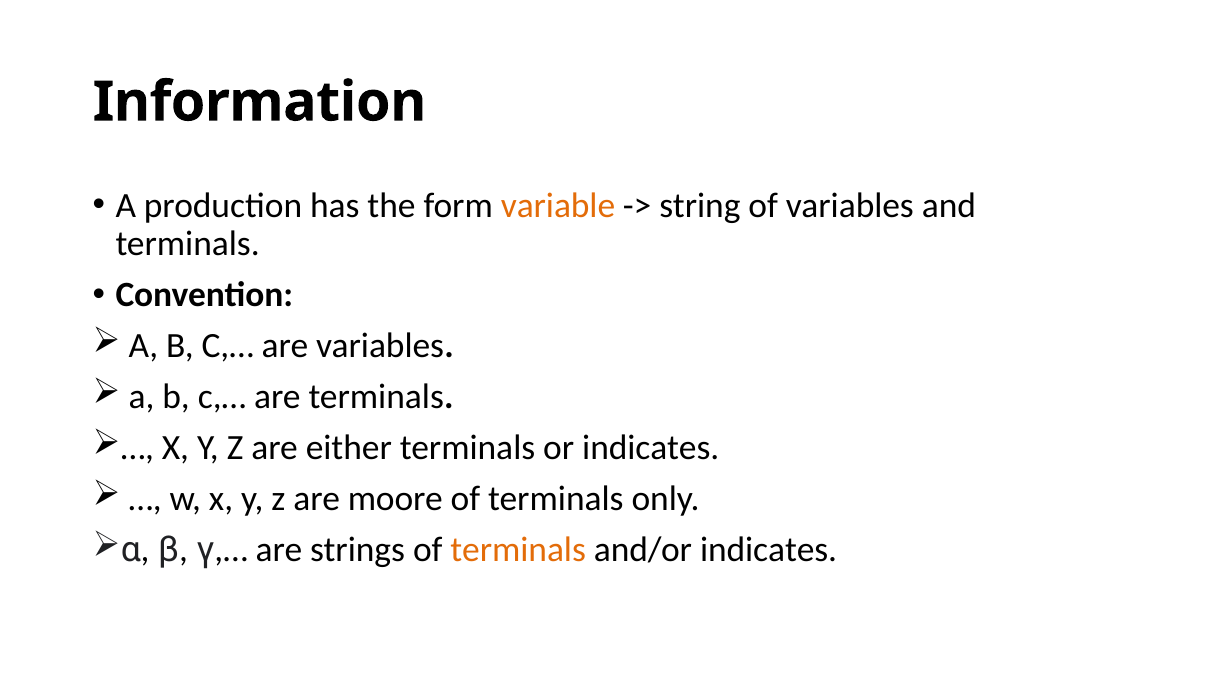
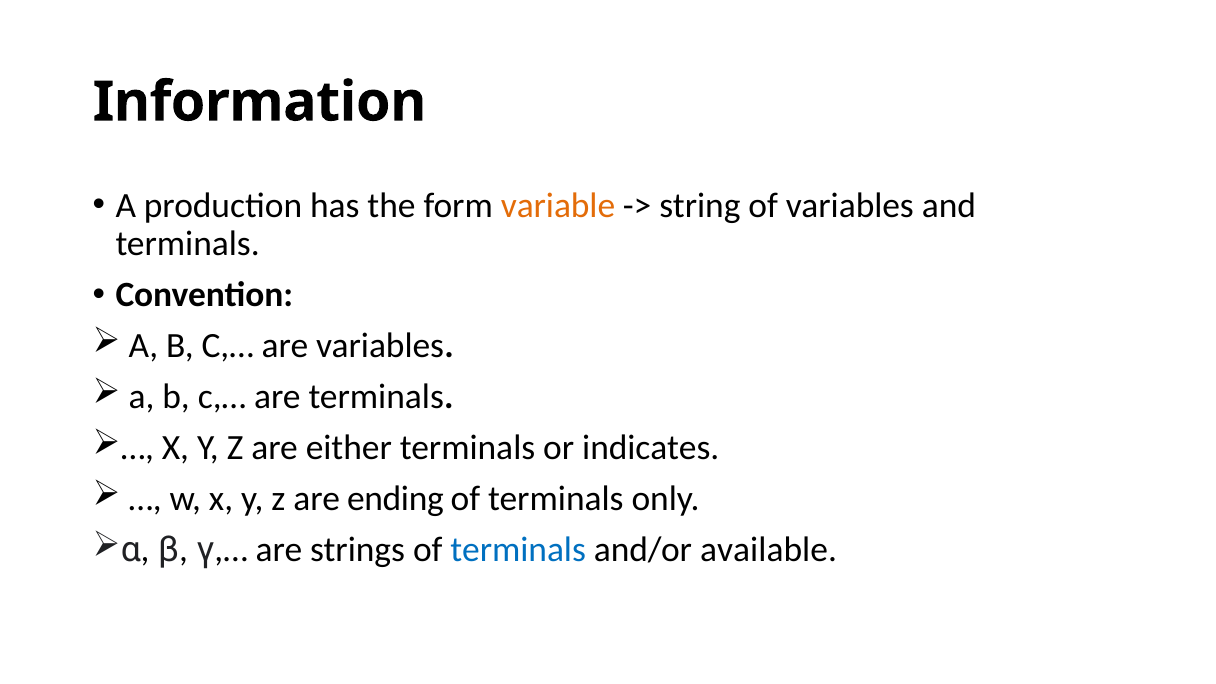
moore: moore -> ending
terminals at (518, 550) colour: orange -> blue
and/or indicates: indicates -> available
